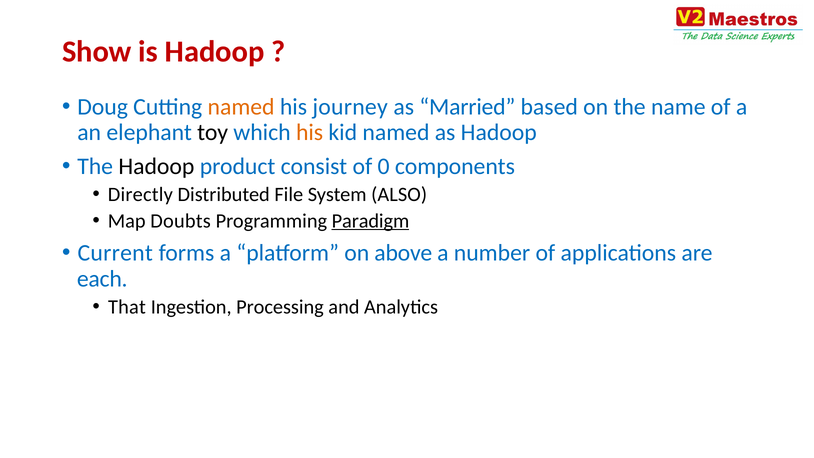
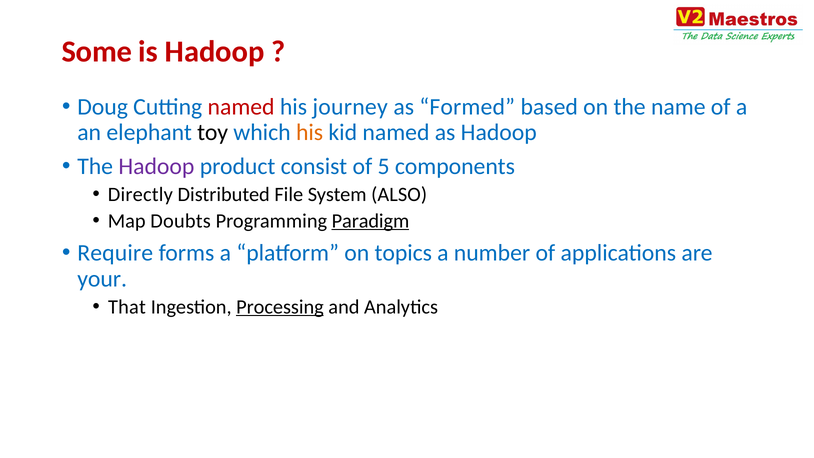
Show: Show -> Some
named at (241, 107) colour: orange -> red
Married: Married -> Formed
Hadoop at (156, 166) colour: black -> purple
0: 0 -> 5
Current: Current -> Require
above: above -> topics
each: each -> your
Processing underline: none -> present
